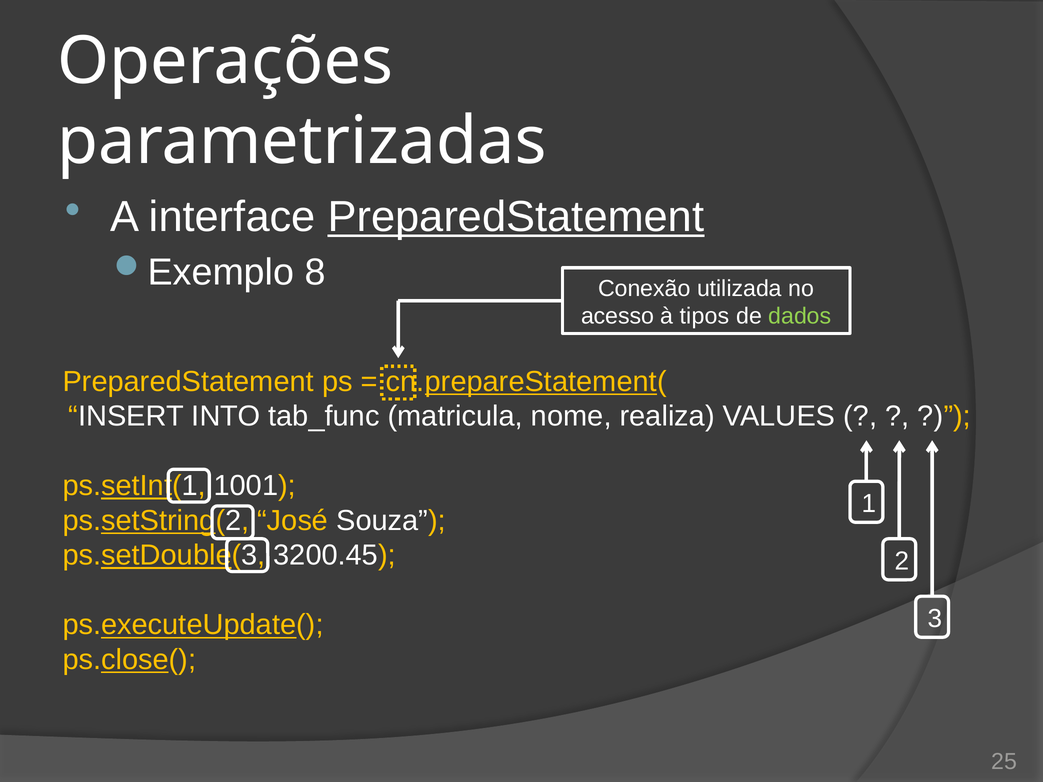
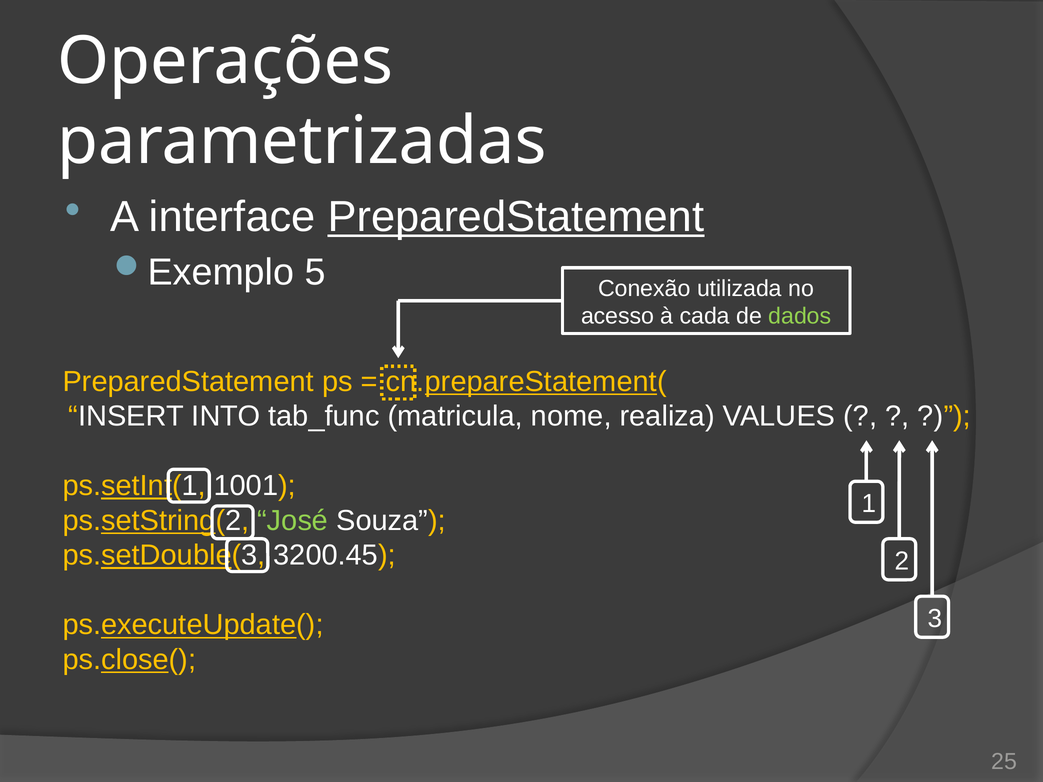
8: 8 -> 5
tipos: tipos -> cada
José colour: yellow -> light green
